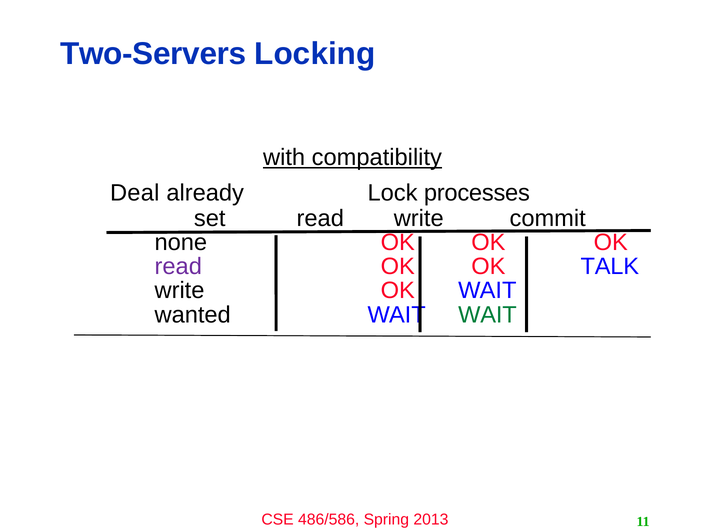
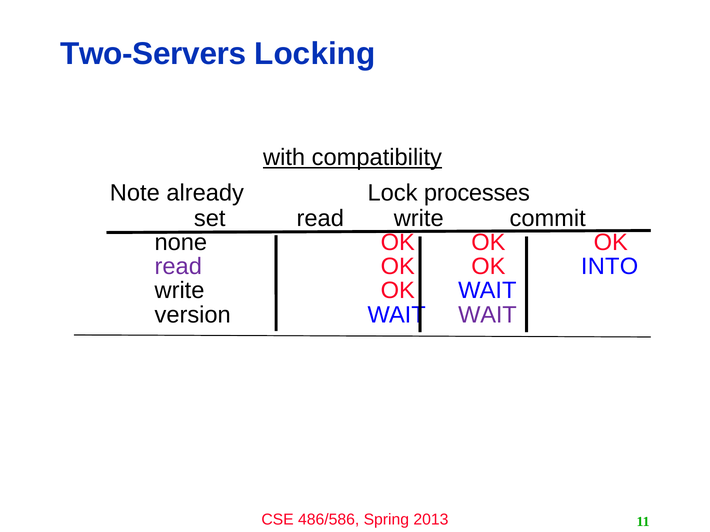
Deal: Deal -> Note
TALK: TALK -> INTO
wanted: wanted -> version
WAIT at (487, 315) colour: green -> purple
